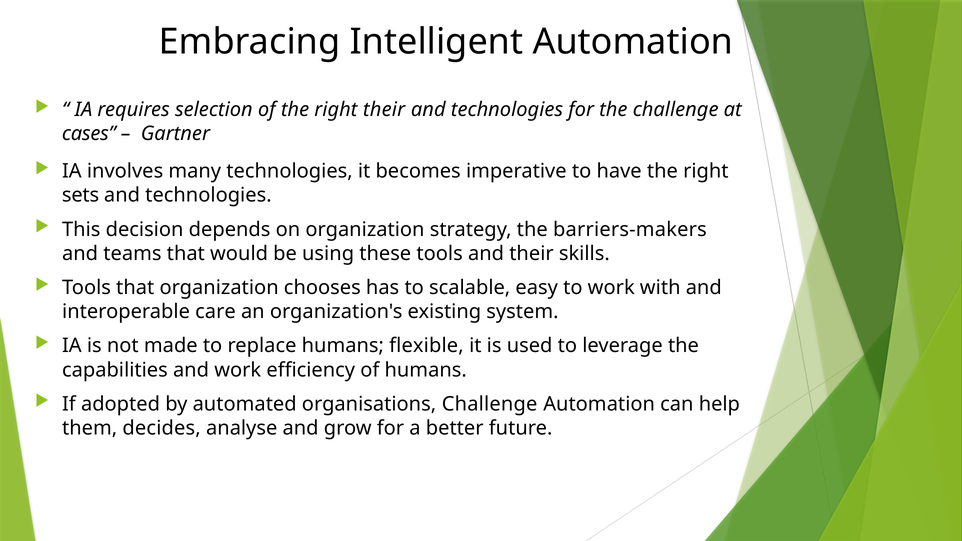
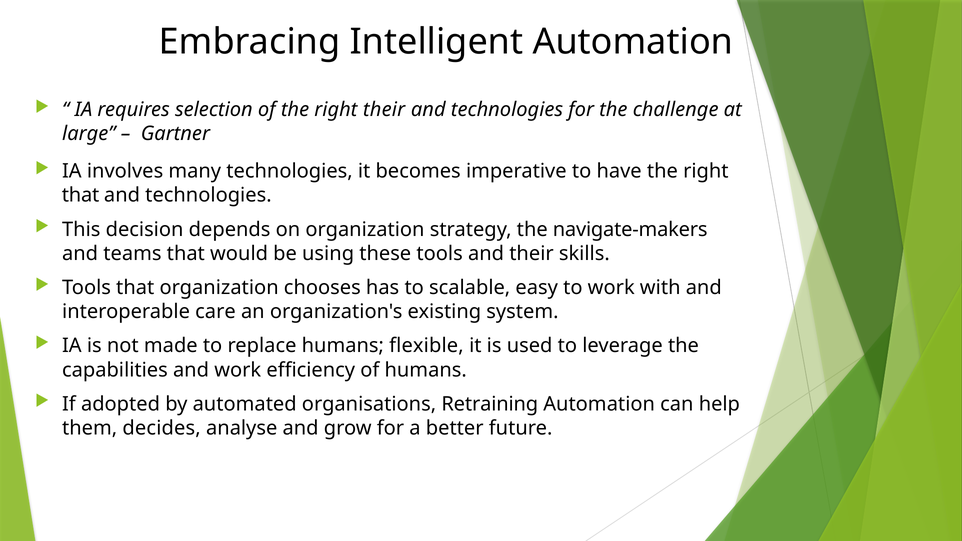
cases: cases -> large
sets at (81, 195): sets -> that
barriers-makers: barriers-makers -> navigate-makers
organisations Challenge: Challenge -> Retraining
